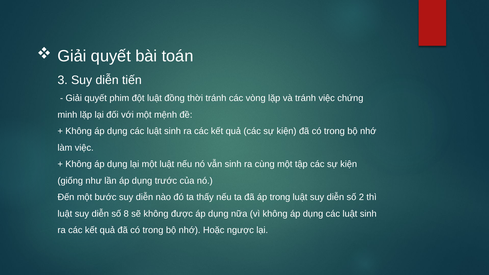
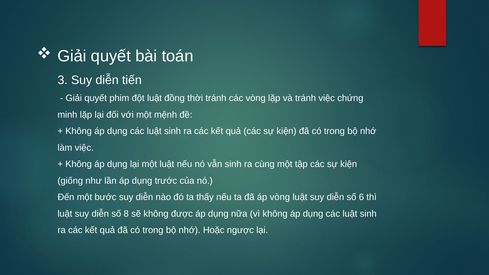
áp trong: trong -> vòng
2: 2 -> 6
